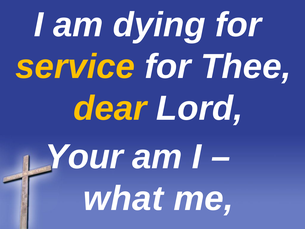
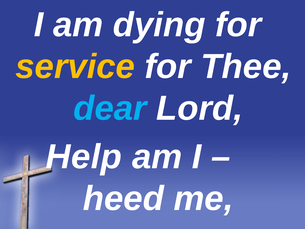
dear colour: yellow -> light blue
Your: Your -> Help
what: what -> heed
